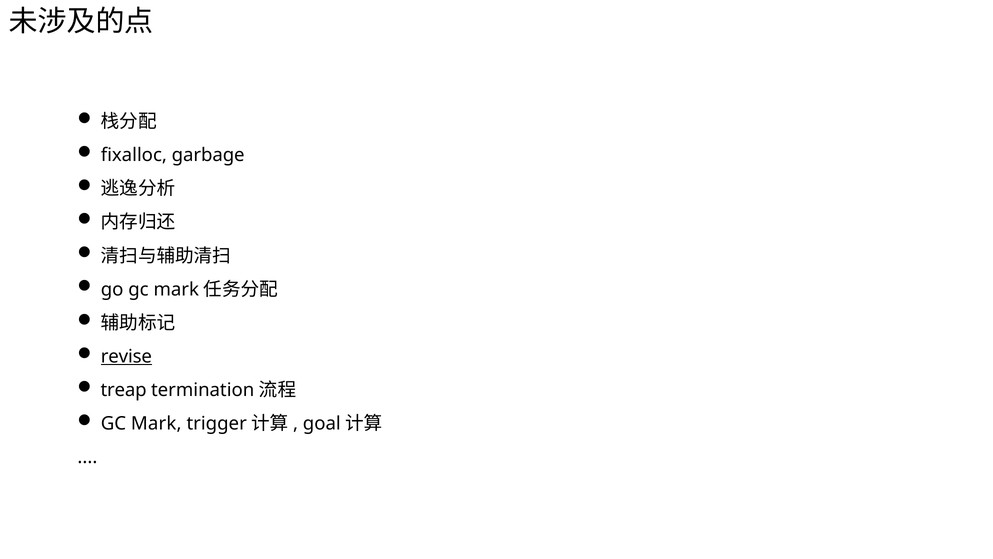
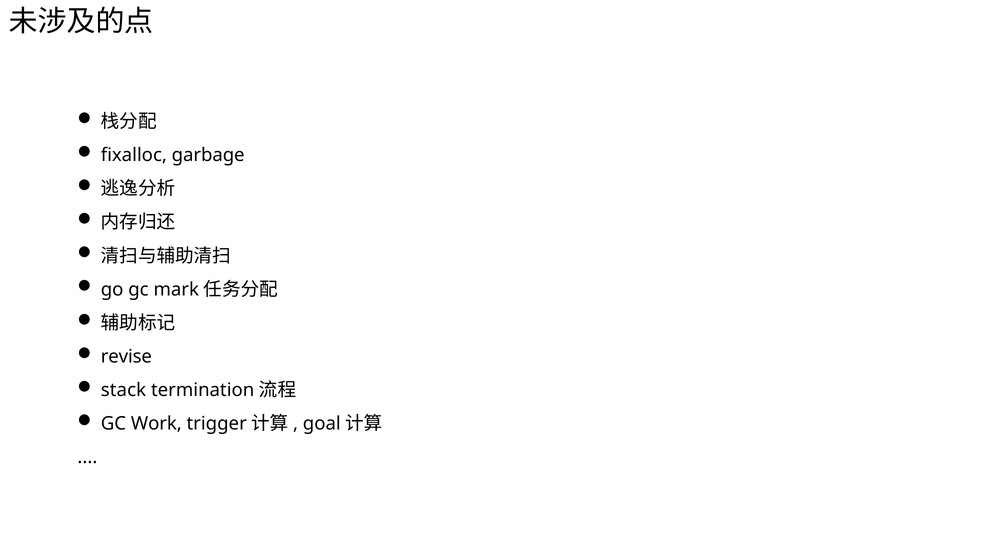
revise underline: present -> none
treap: treap -> stack
Mark: Mark -> Work
